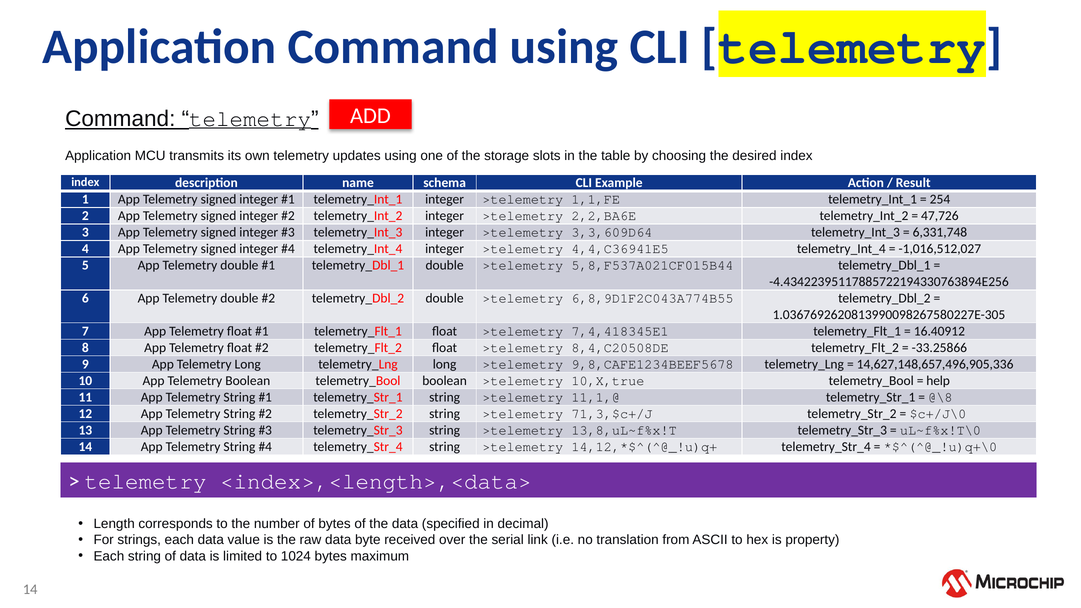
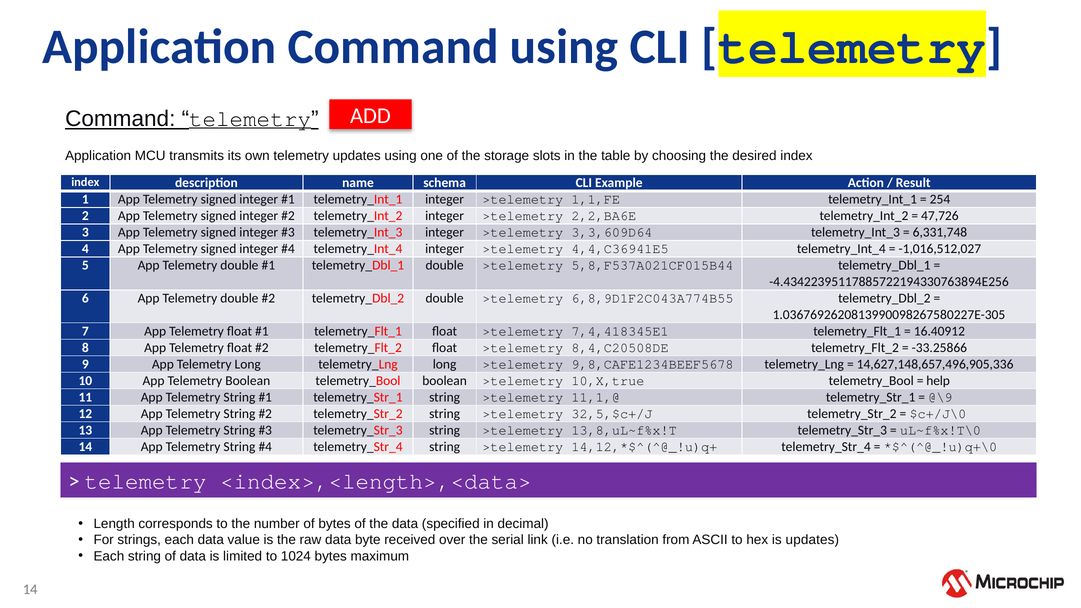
@\8: @\8 -> @\9
71,3,$c+/J: 71,3,$c+/J -> 32,5,$c+/J
is property: property -> updates
